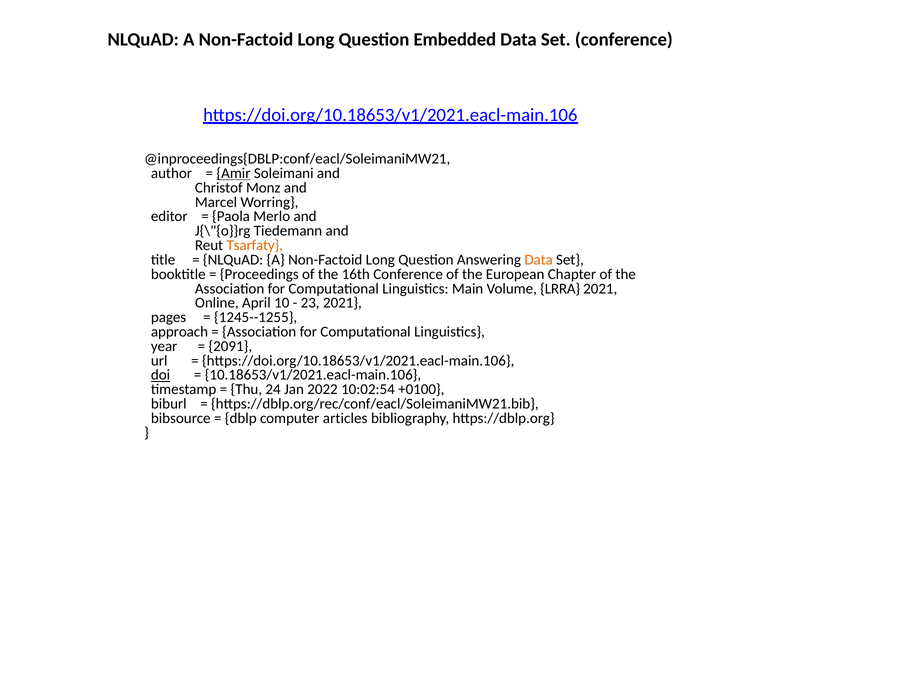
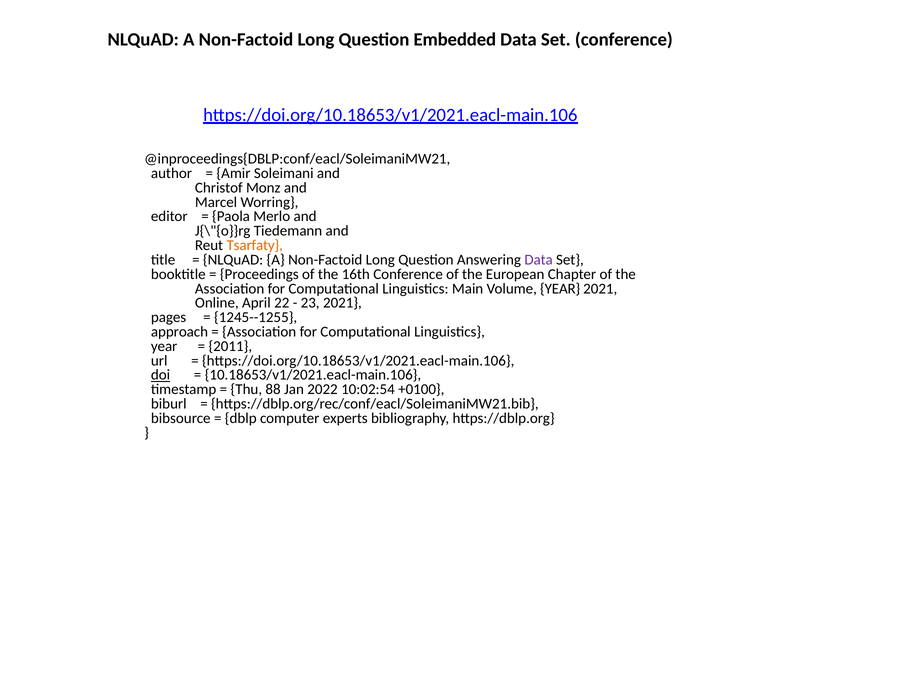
Amir underline: present -> none
Data at (539, 260) colour: orange -> purple
Volume LRRA: LRRA -> YEAR
10: 10 -> 22
2091: 2091 -> 2011
24: 24 -> 88
articles: articles -> experts
